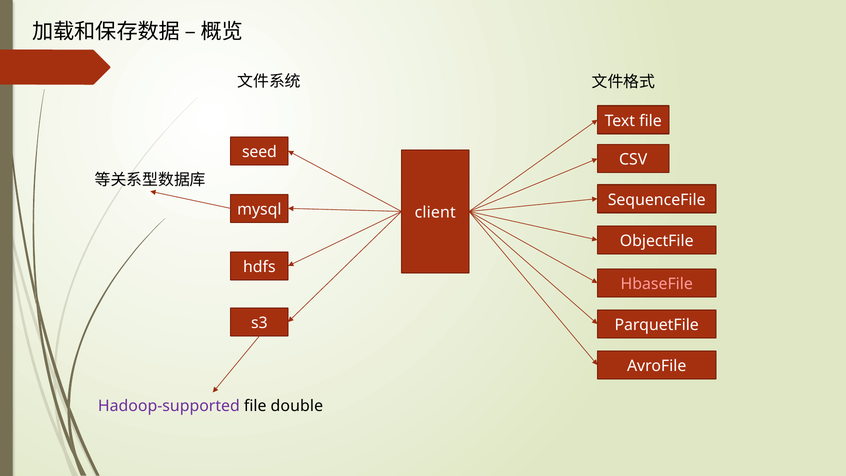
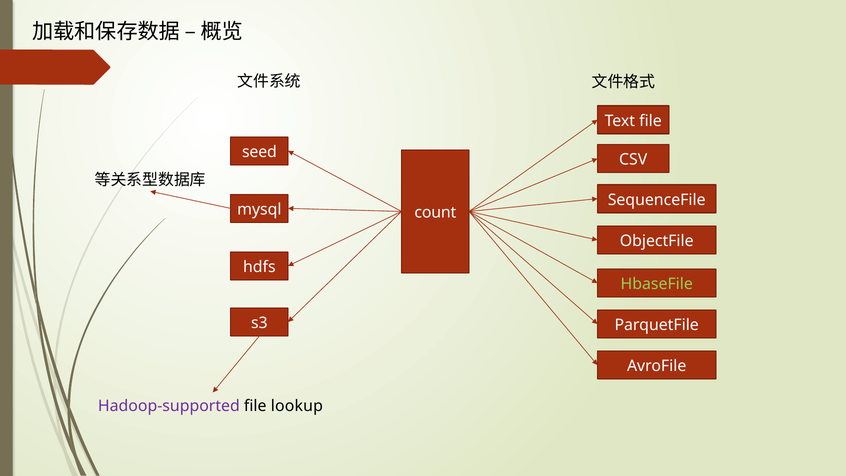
client: client -> count
HbaseFile colour: pink -> light green
double: double -> lookup
